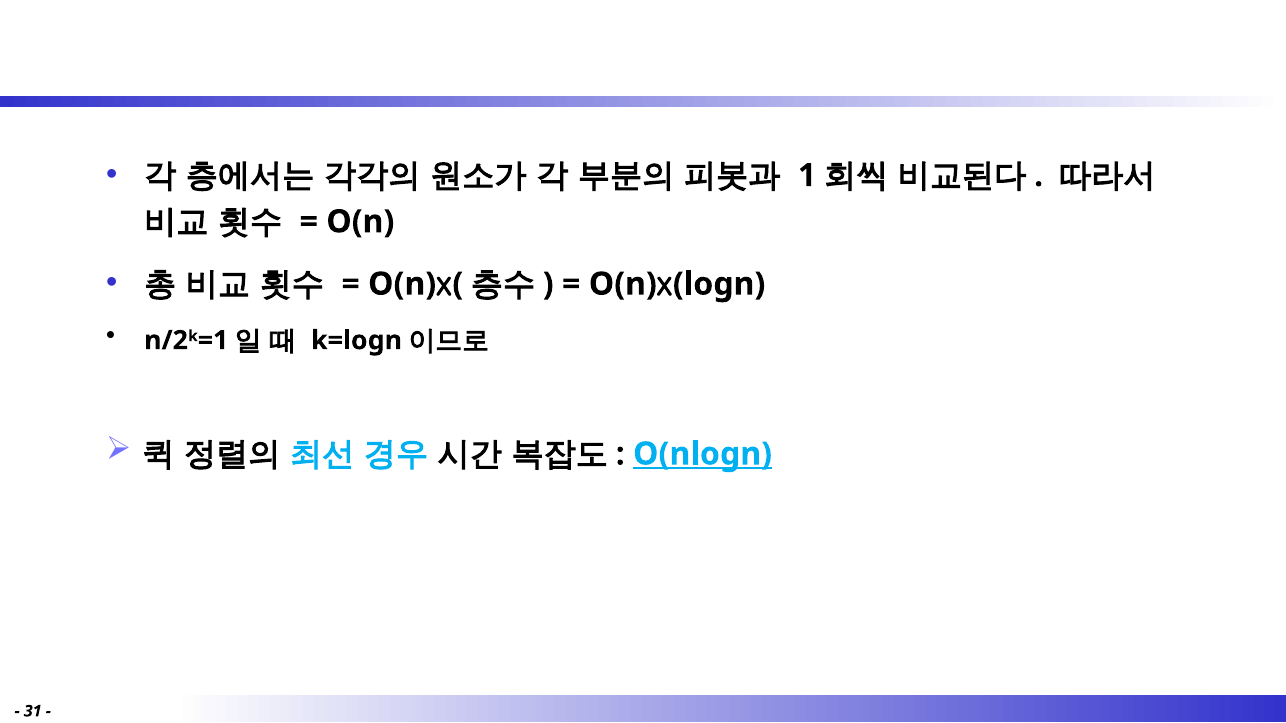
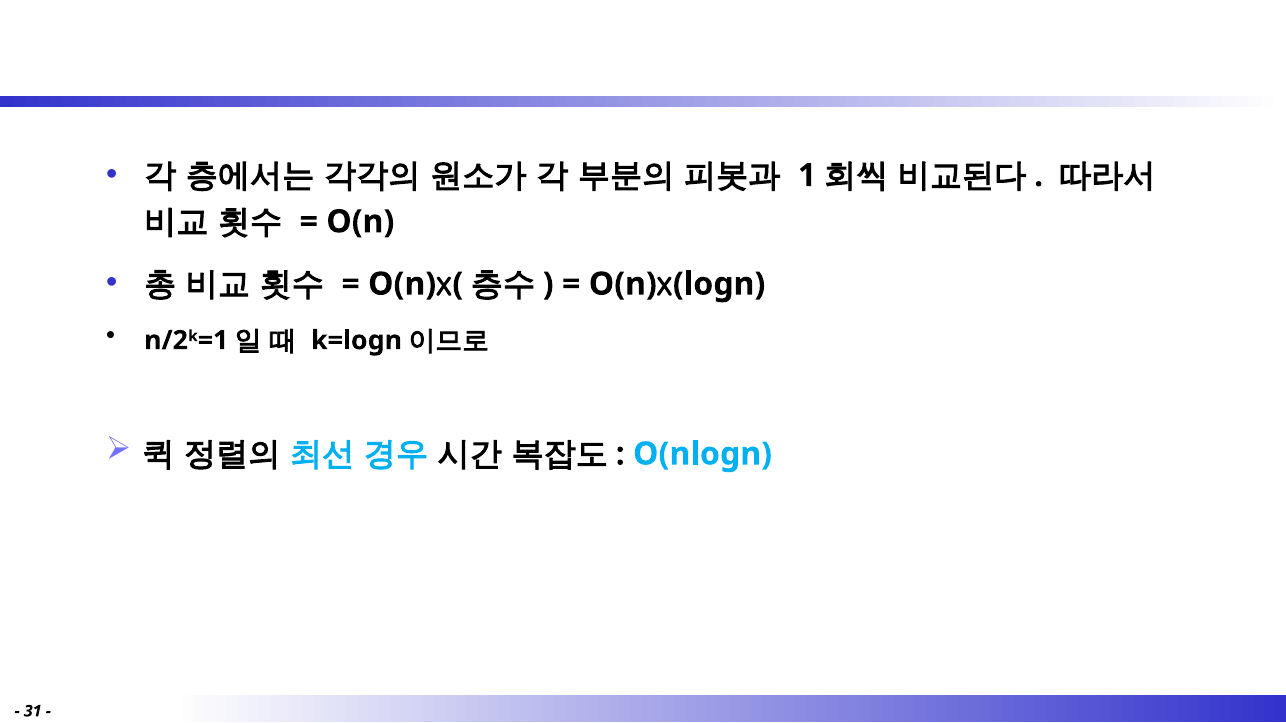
O(nlogn underline: present -> none
